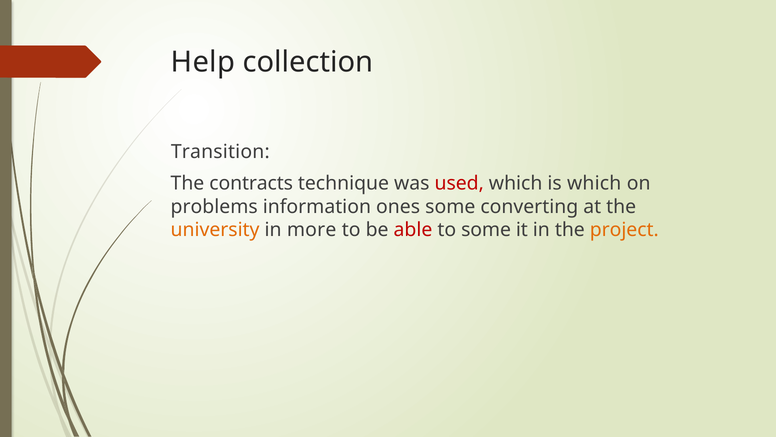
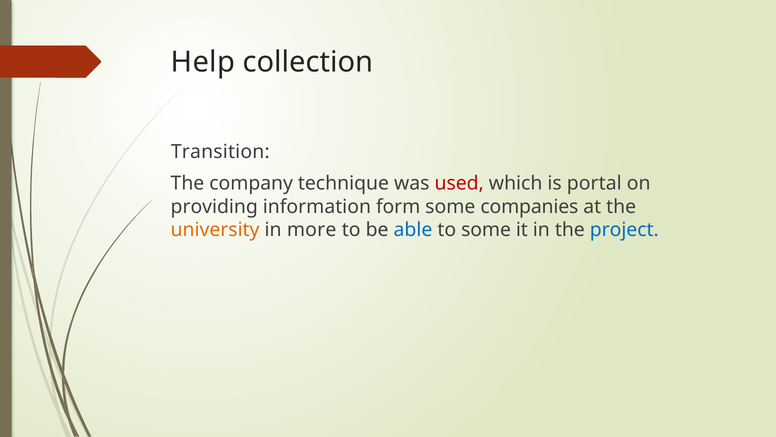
contracts: contracts -> company
is which: which -> portal
problems: problems -> providing
ones: ones -> form
converting: converting -> companies
able colour: red -> blue
project colour: orange -> blue
